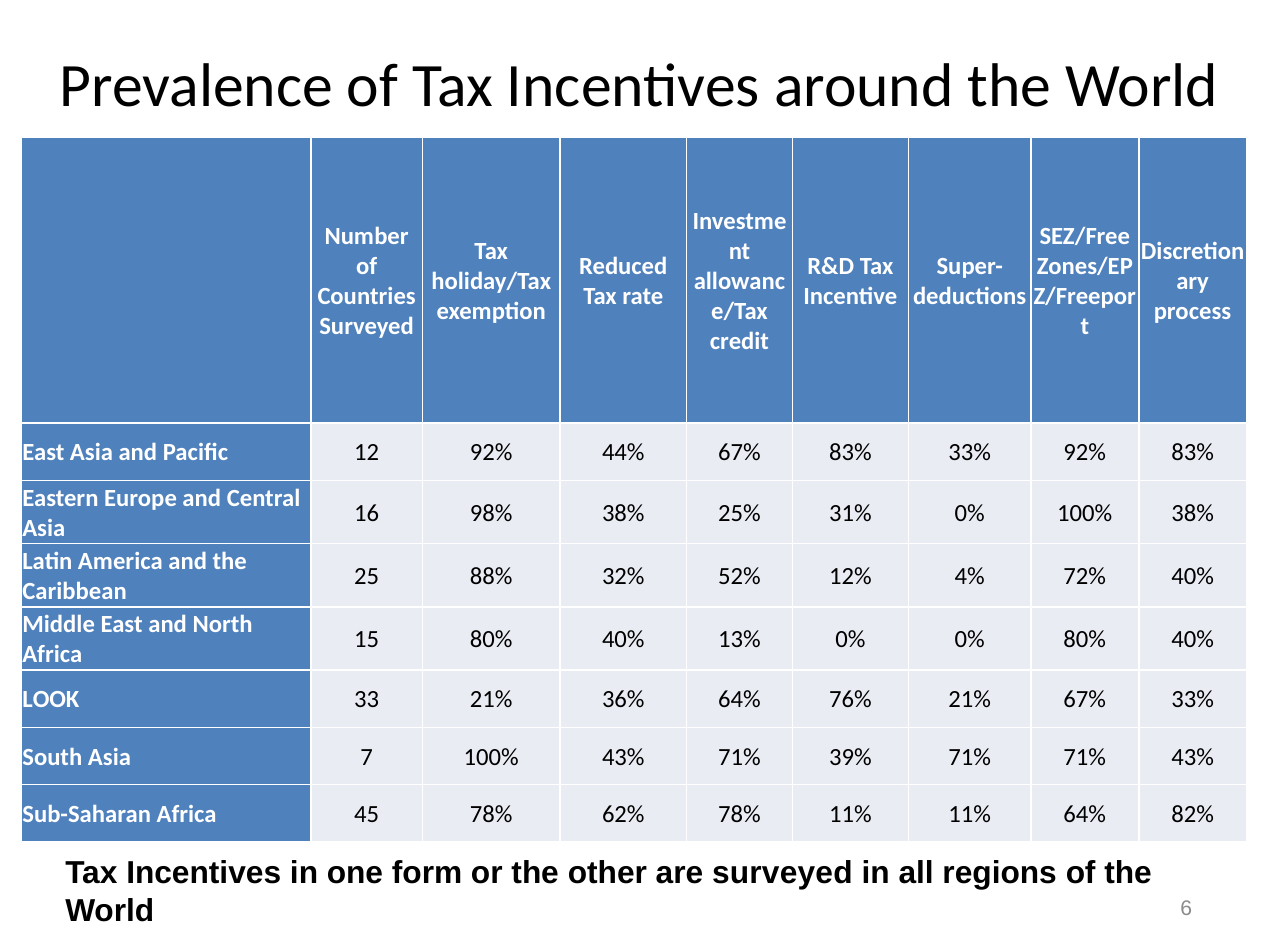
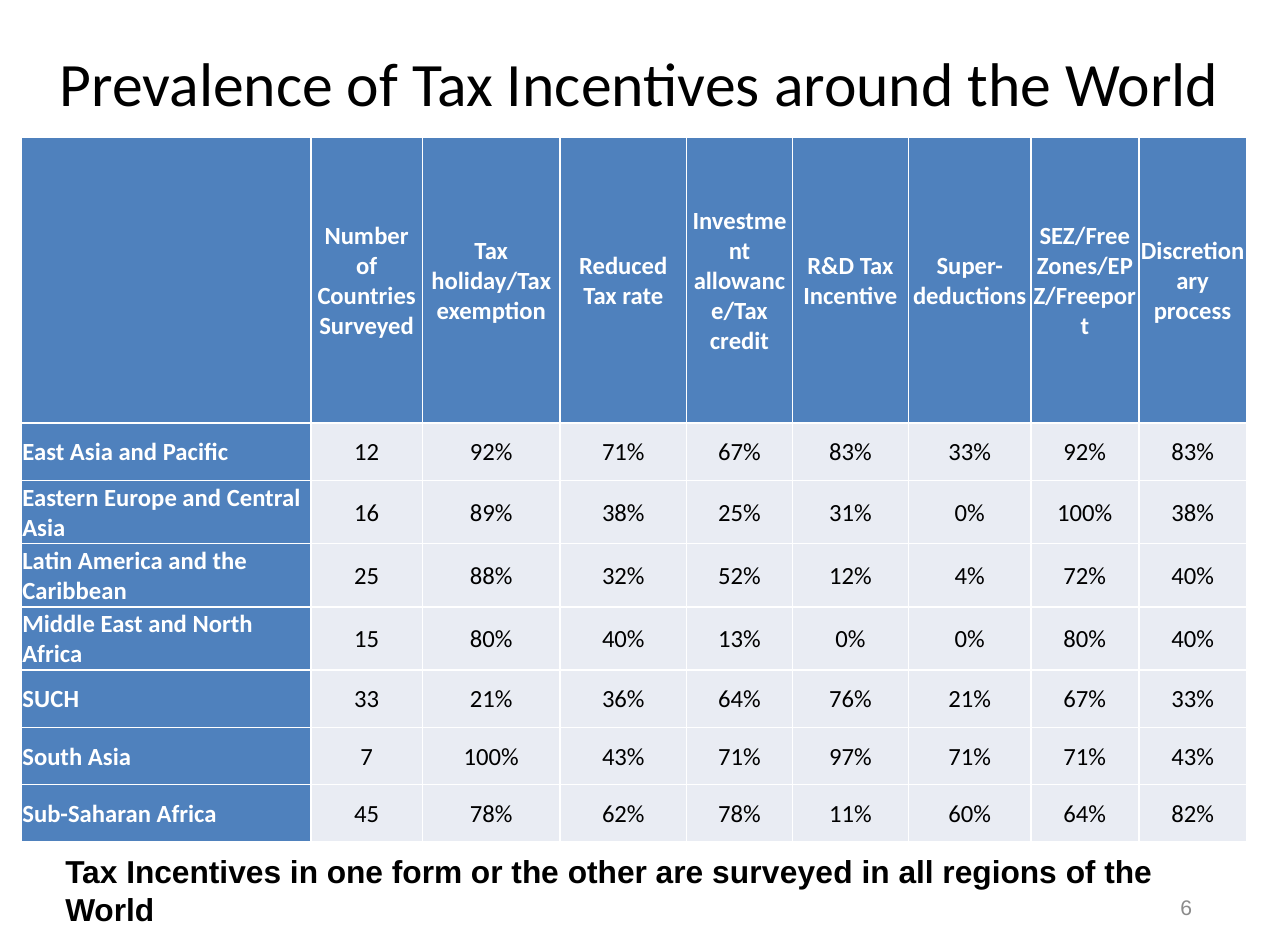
92% 44%: 44% -> 71%
98%: 98% -> 89%
LOOK: LOOK -> SUCH
39%: 39% -> 97%
11% 11%: 11% -> 60%
